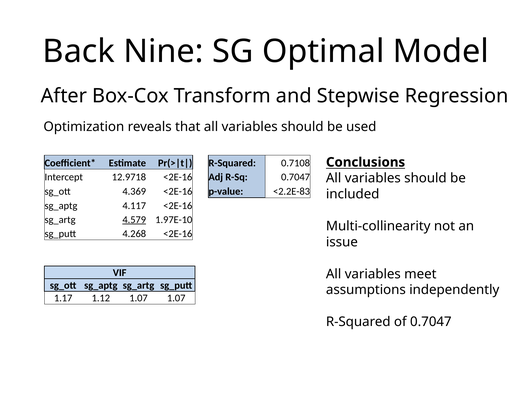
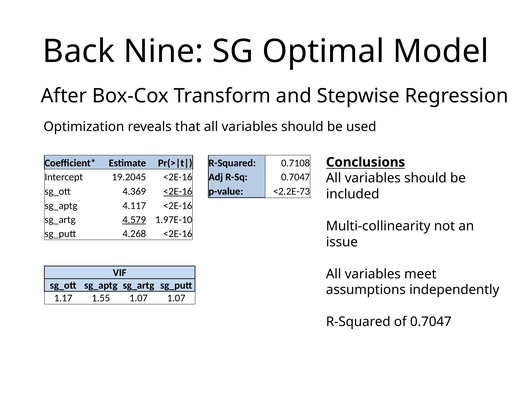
12.9718: 12.9718 -> 19.2045
<2E-16 at (178, 192) underline: none -> present
<2.2E-83: <2.2E-83 -> <2.2E-73
1.12: 1.12 -> 1.55
